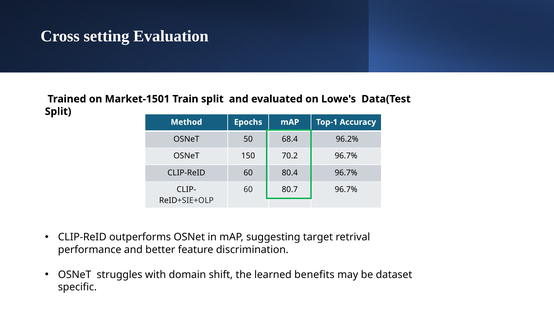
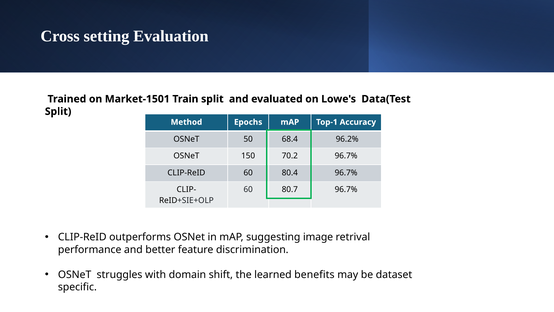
target: target -> image
